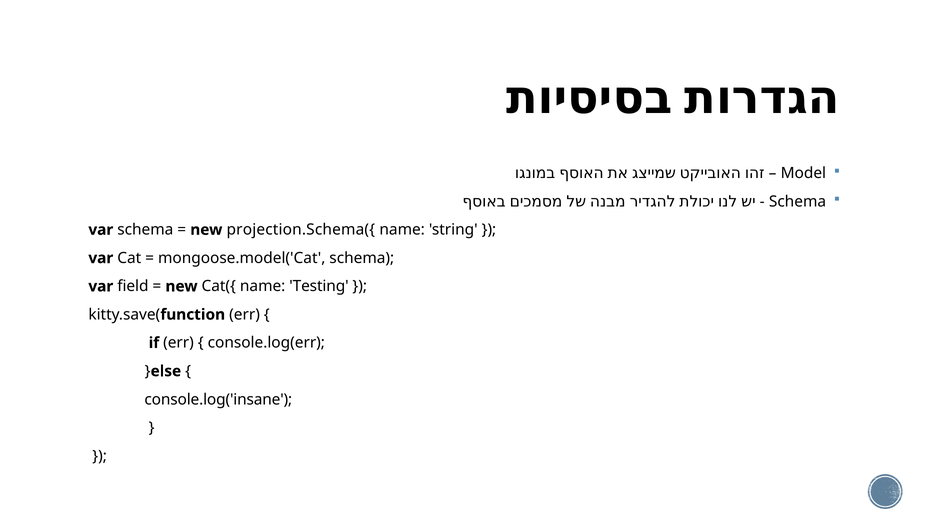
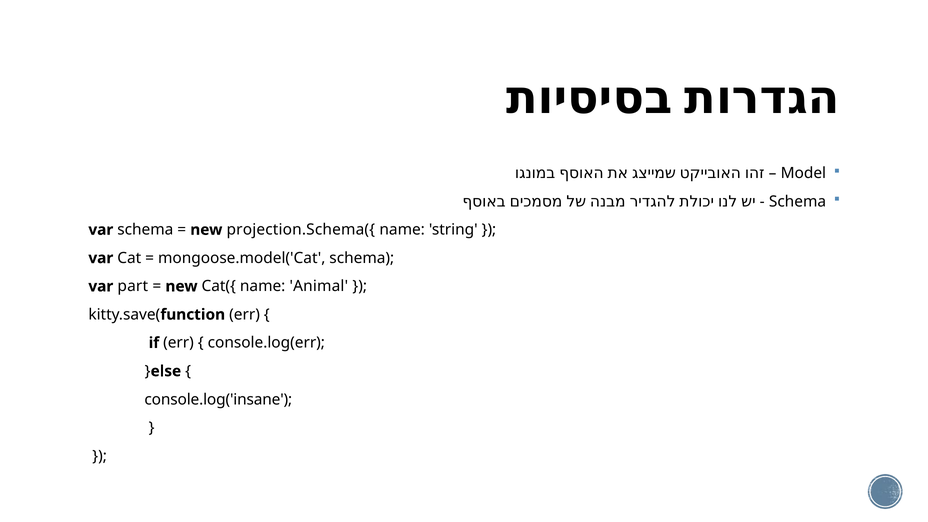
field: field -> part
Testing: Testing -> Animal
